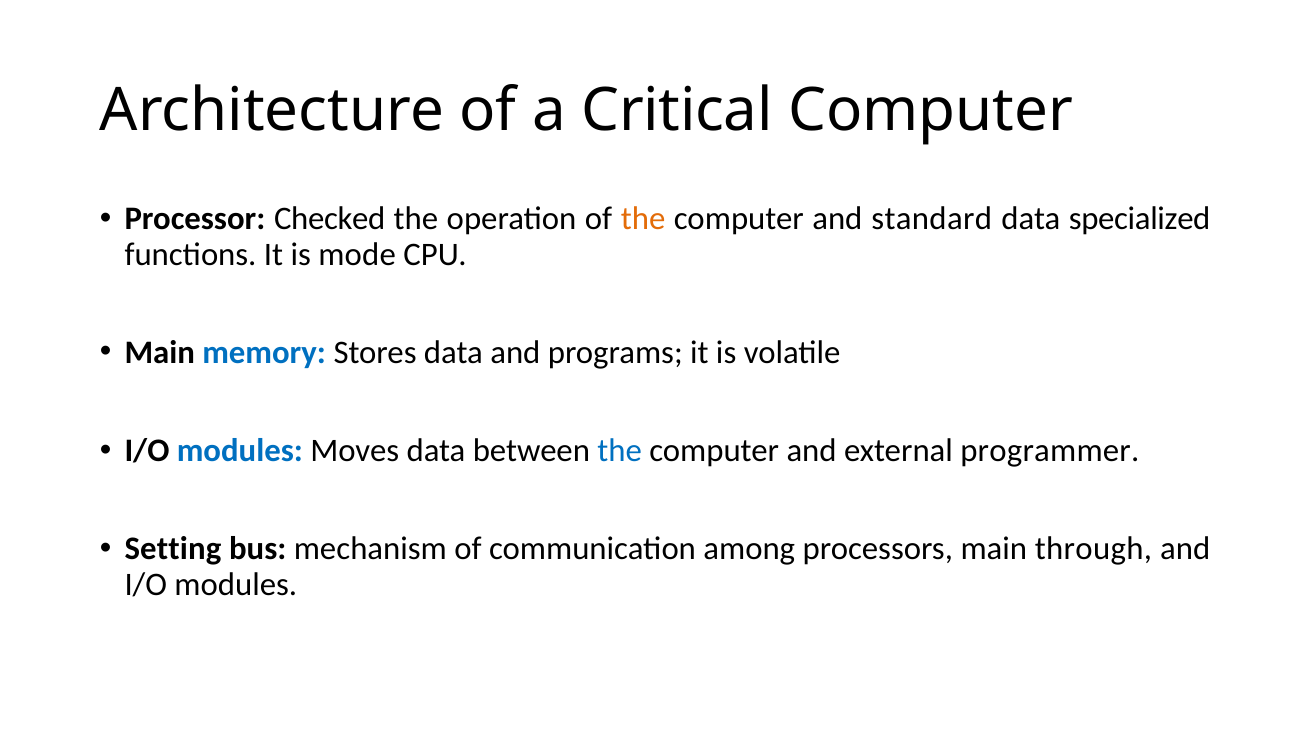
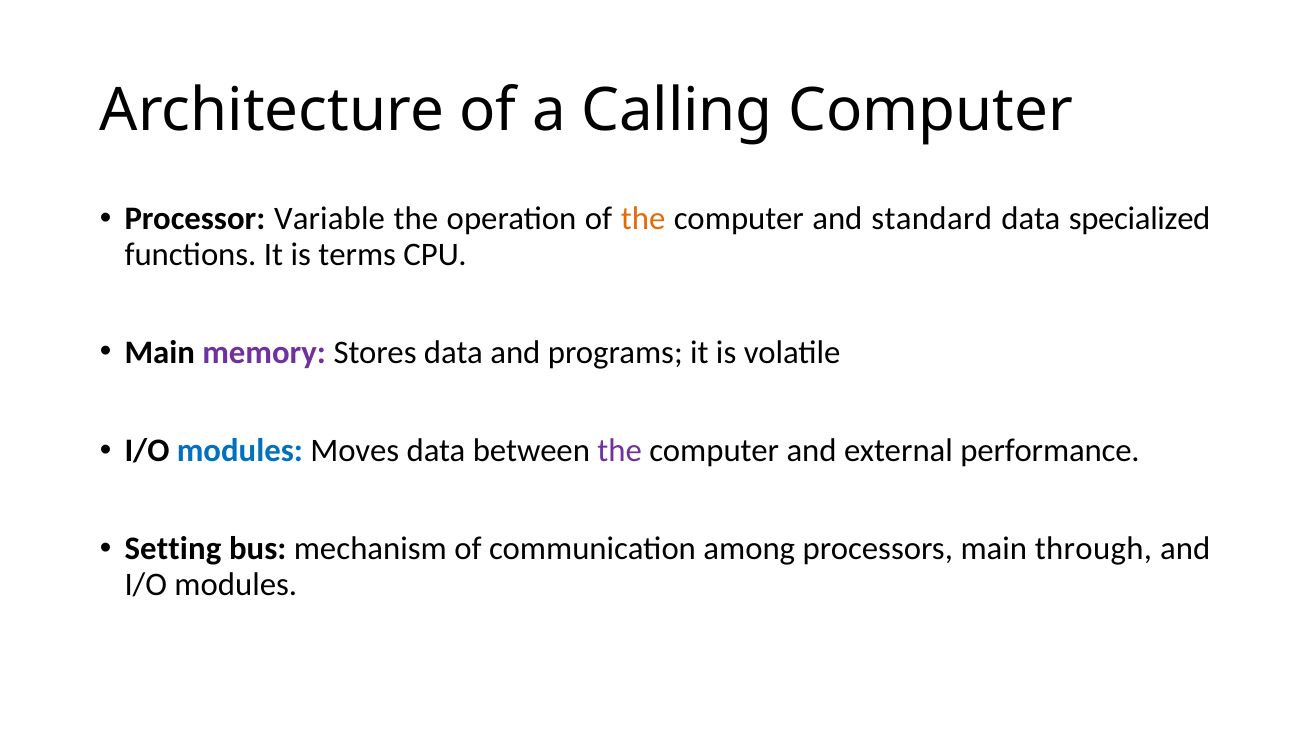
Critical: Critical -> Calling
Checked: Checked -> Variable
mode: mode -> terms
memory colour: blue -> purple
the at (620, 450) colour: blue -> purple
programmer: programmer -> performance
